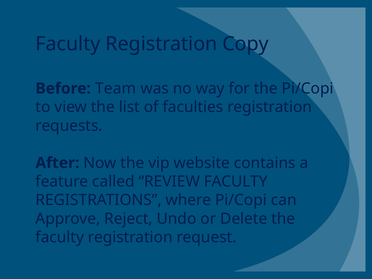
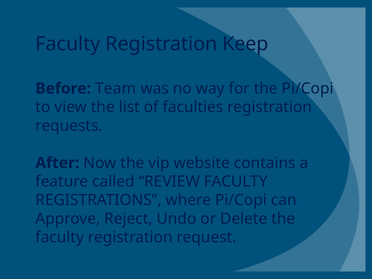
Copy: Copy -> Keep
